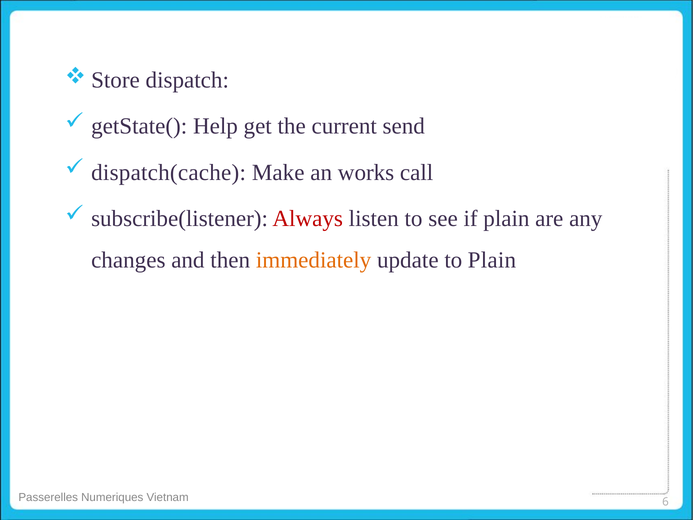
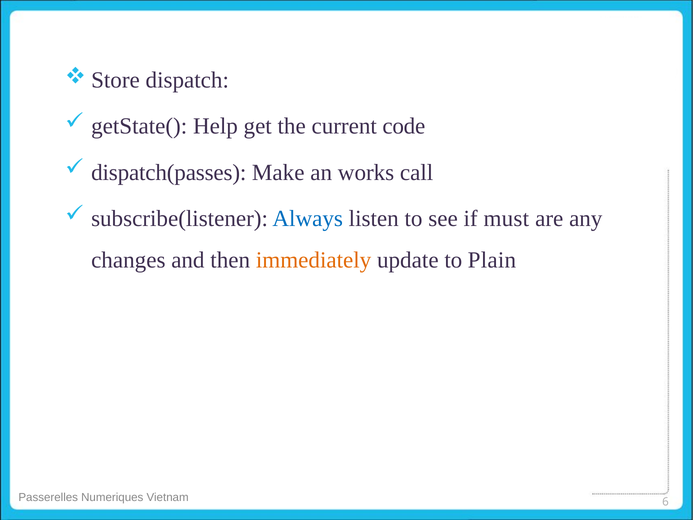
send: send -> code
dispatch(cache: dispatch(cache -> dispatch(passes
Always colour: red -> blue
if plain: plain -> must
